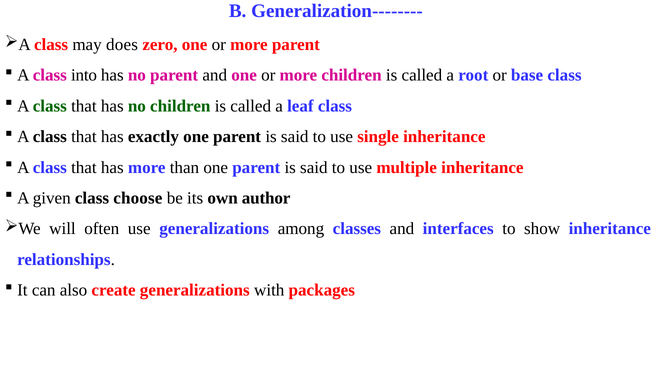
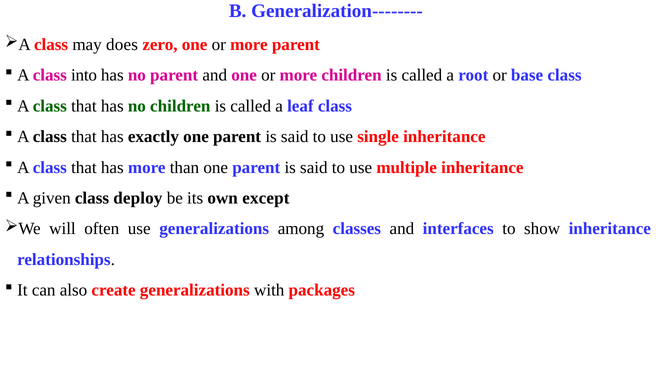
choose: choose -> deploy
author: author -> except
